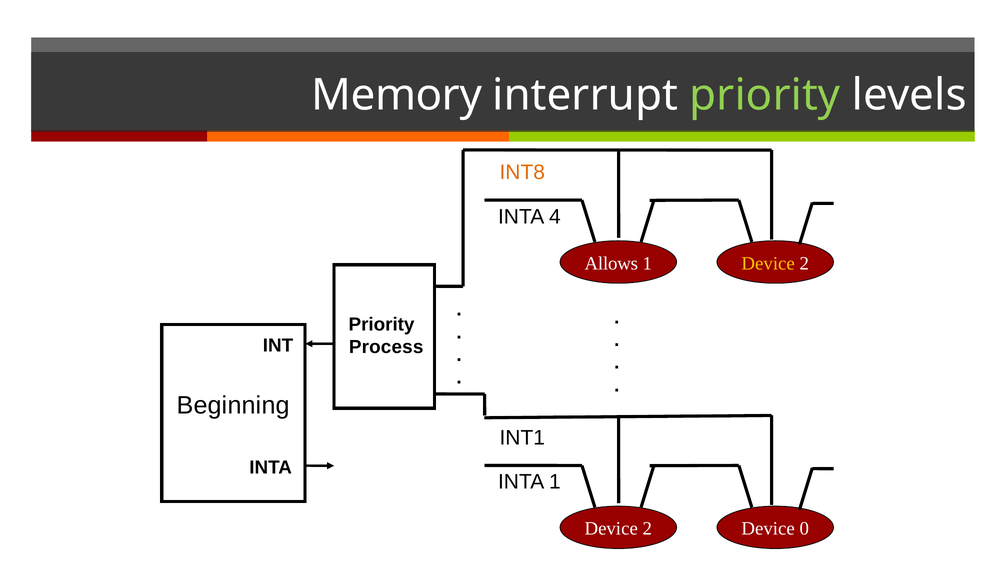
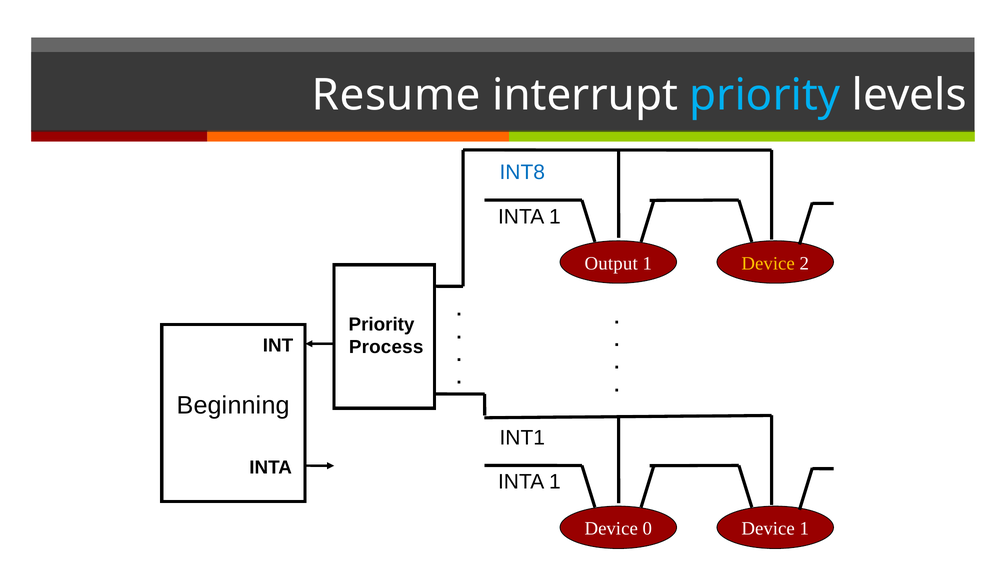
Memory: Memory -> Resume
priority at (765, 95) colour: light green -> light blue
INT8 colour: orange -> blue
4 at (555, 217): 4 -> 1
Allows: Allows -> Output
2 at (647, 529): 2 -> 0
Device 0: 0 -> 1
